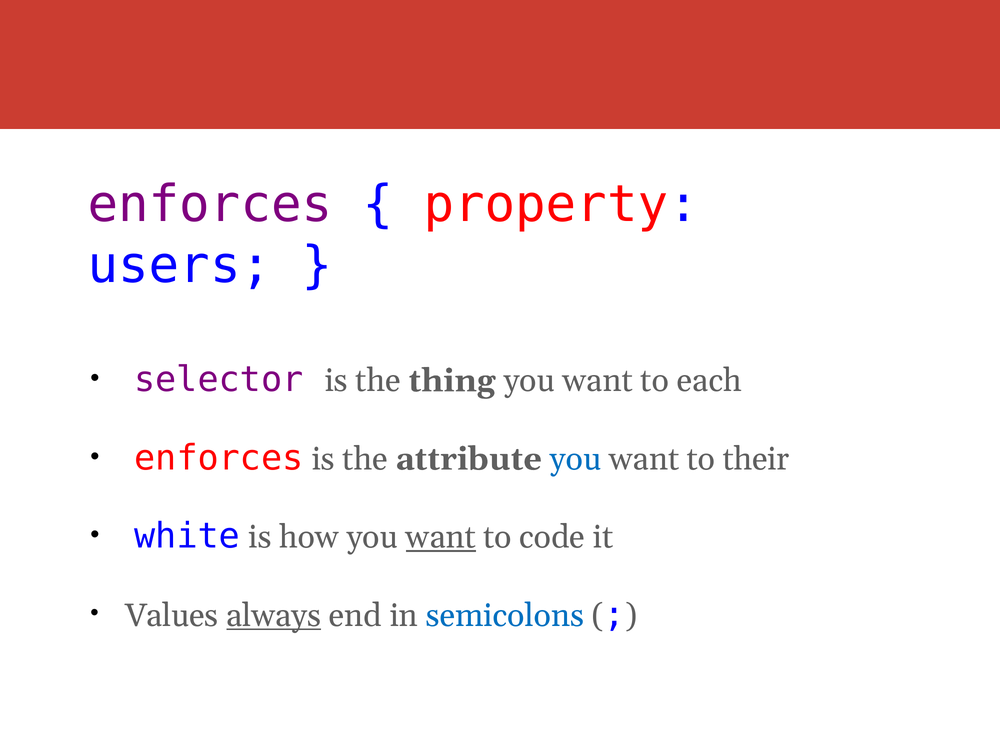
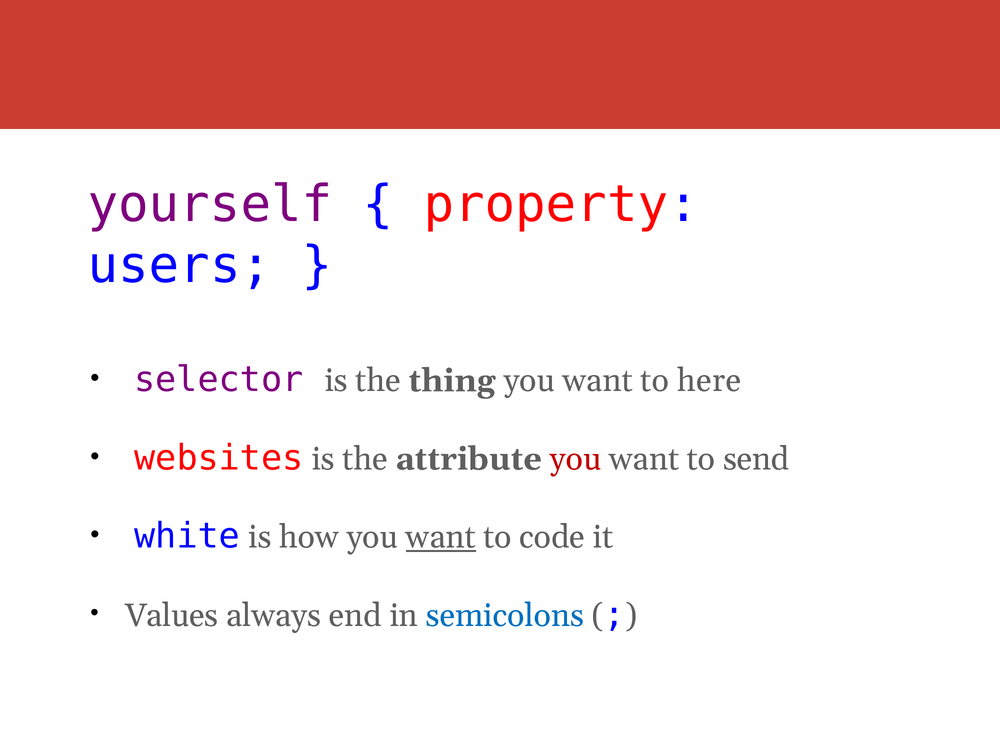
enforces at (210, 204): enforces -> yourself
each: each -> here
enforces at (219, 458): enforces -> websites
you at (576, 459) colour: blue -> red
their: their -> send
always underline: present -> none
